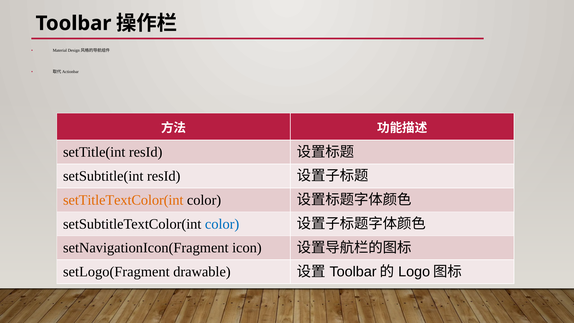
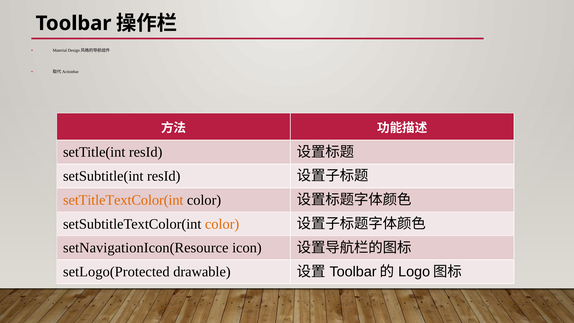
color at (222, 224) colour: blue -> orange
setNavigationIcon(Fragment: setNavigationIcon(Fragment -> setNavigationIcon(Resource
setLogo(Fragment: setLogo(Fragment -> setLogo(Protected
